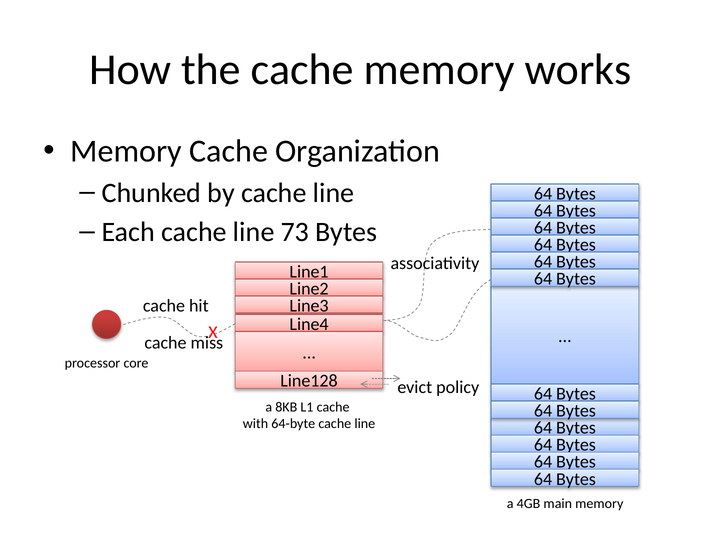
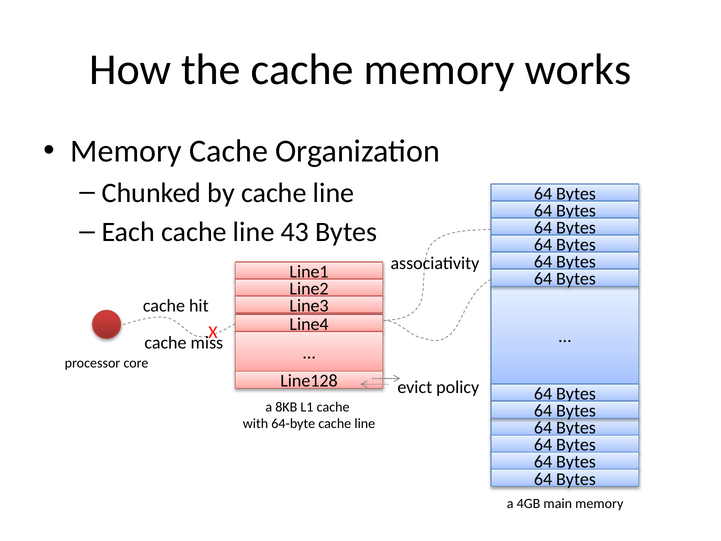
73: 73 -> 43
